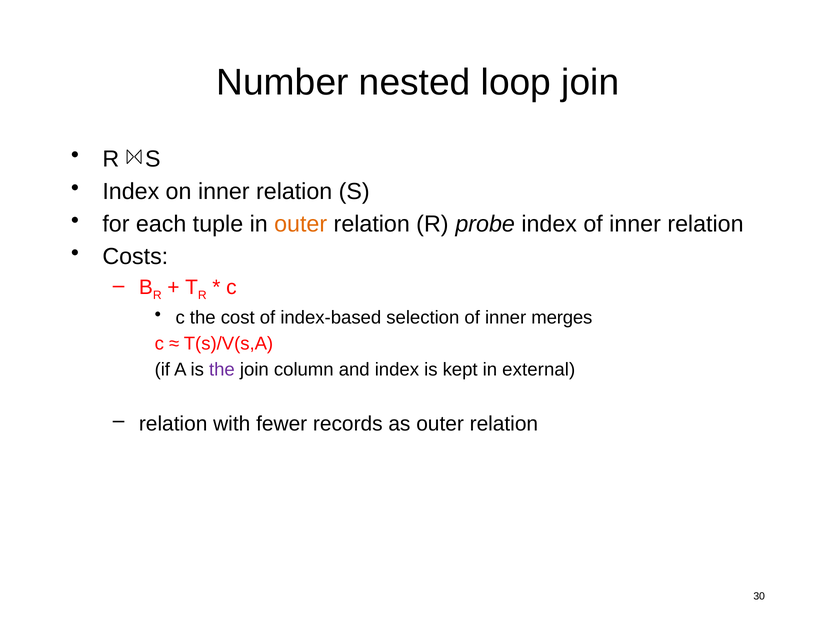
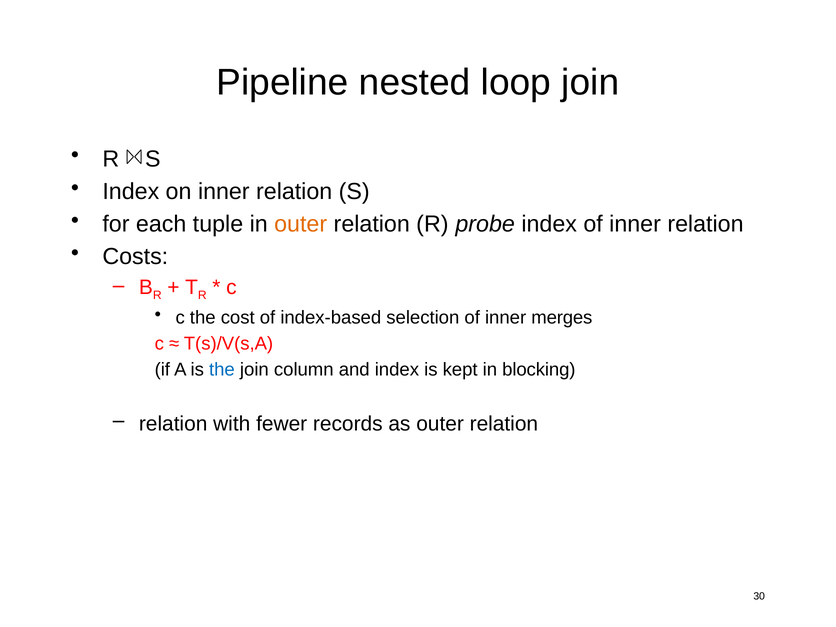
Number: Number -> Pipeline
the at (222, 370) colour: purple -> blue
external: external -> blocking
